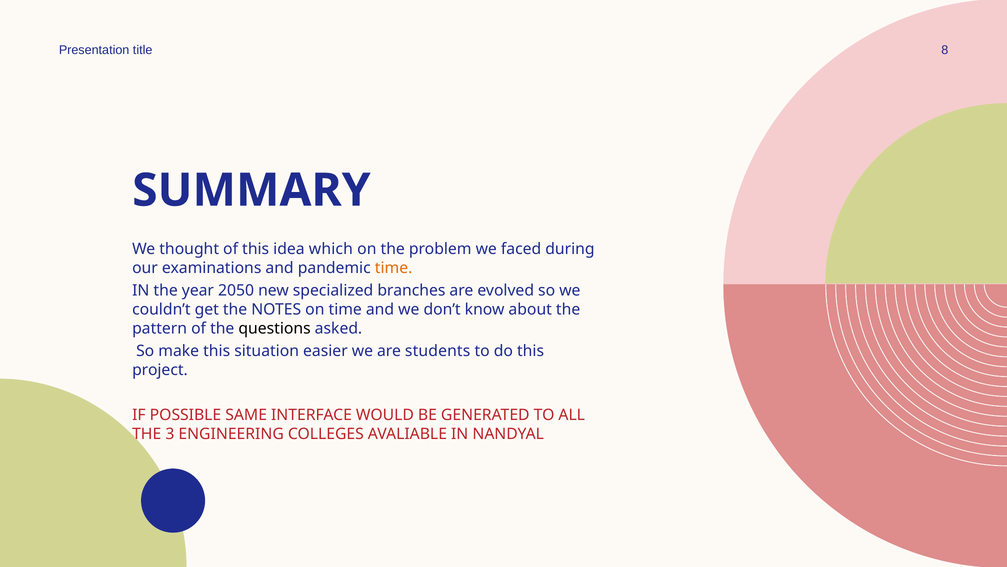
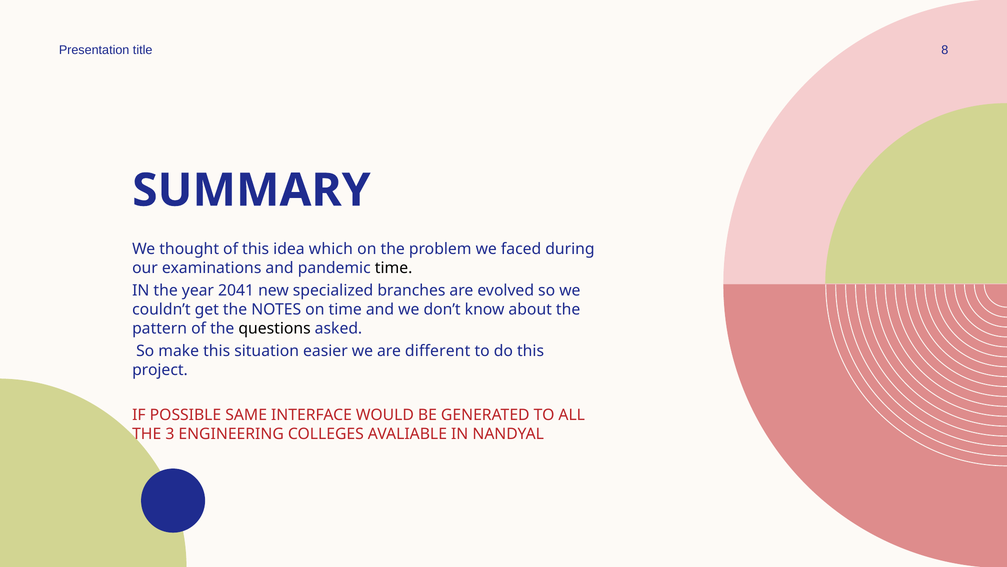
time at (394, 268) colour: orange -> black
2050: 2050 -> 2041
students: students -> different
